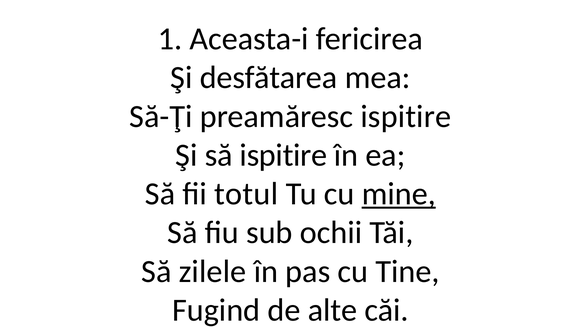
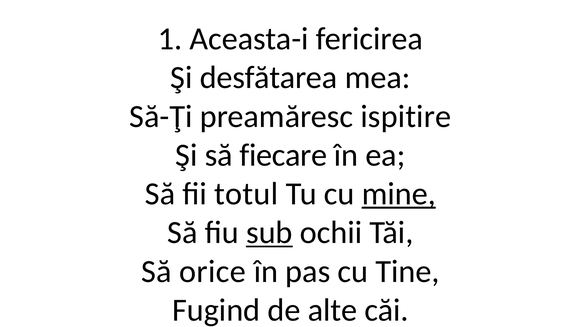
să ispitire: ispitire -> fiecare
sub underline: none -> present
zilele: zilele -> orice
